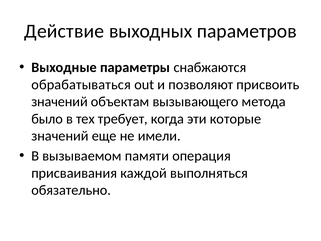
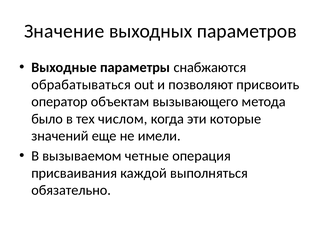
Действие: Действие -> Значение
значений at (60, 102): значений -> оператор
требует: требует -> числом
памяти: памяти -> четные
